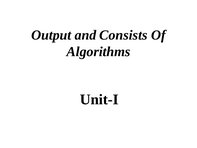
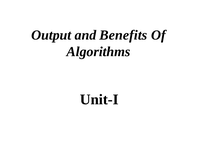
Consists: Consists -> Benefits
